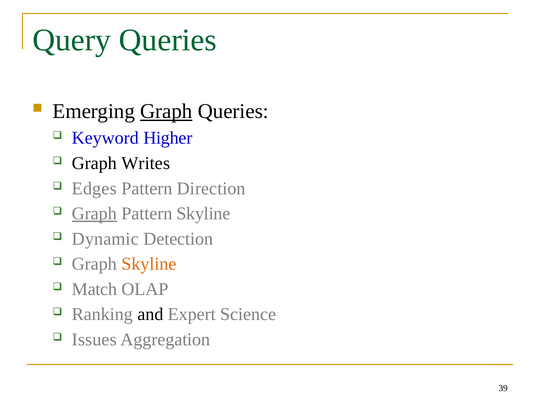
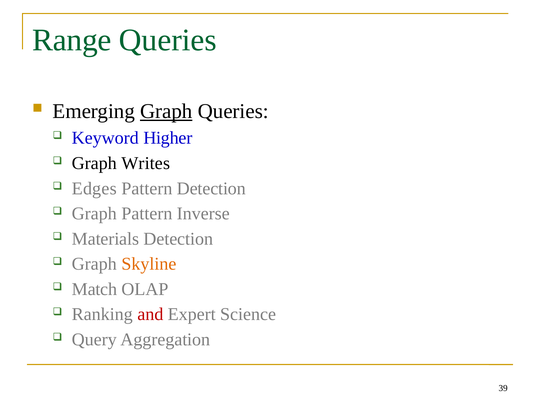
Query: Query -> Range
Pattern Direction: Direction -> Detection
Graph at (94, 214) underline: present -> none
Pattern Skyline: Skyline -> Inverse
Dynamic: Dynamic -> Materials
and colour: black -> red
Issues: Issues -> Query
